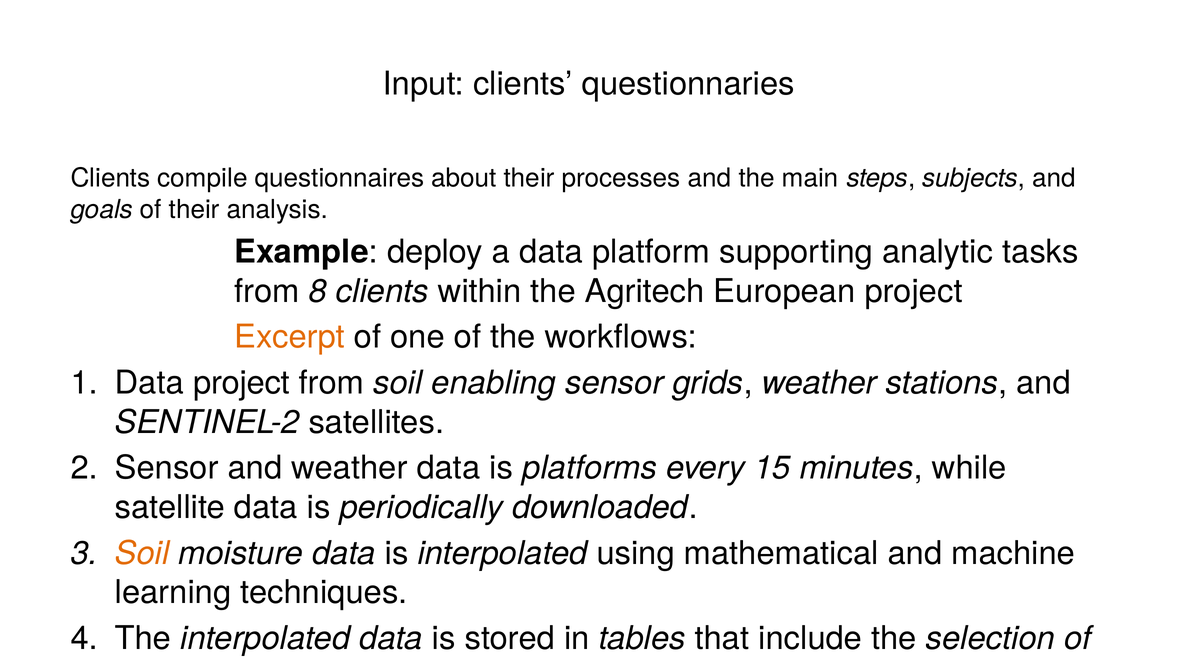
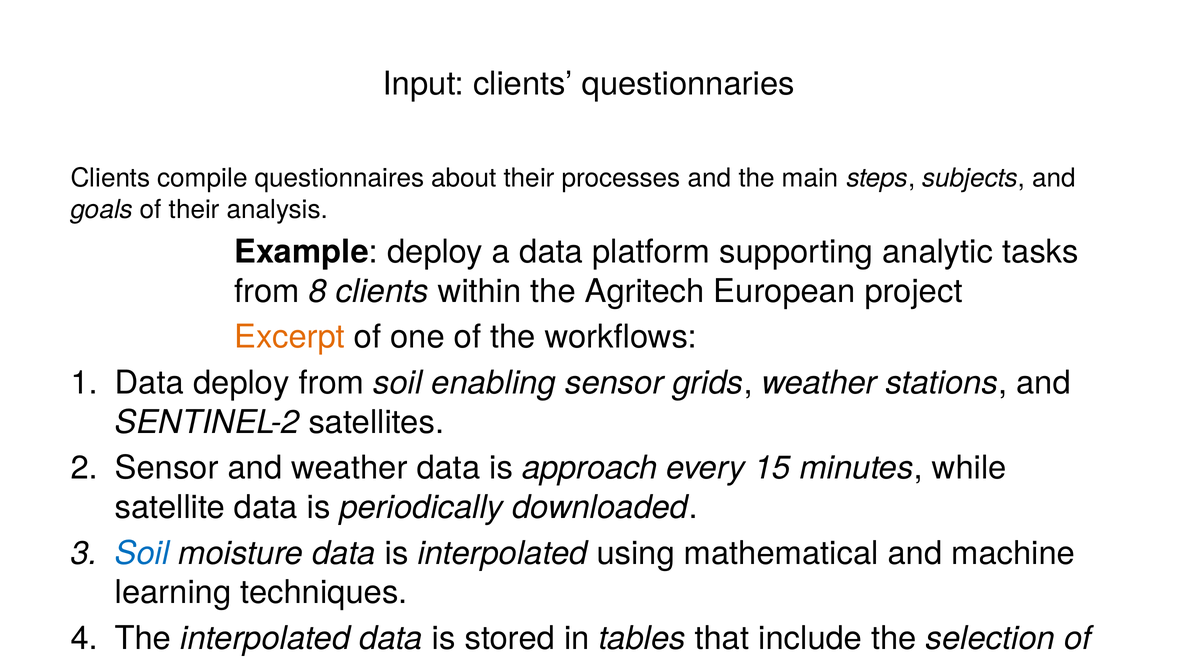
Data project: project -> deploy
platforms: platforms -> approach
Soil at (142, 553) colour: orange -> blue
